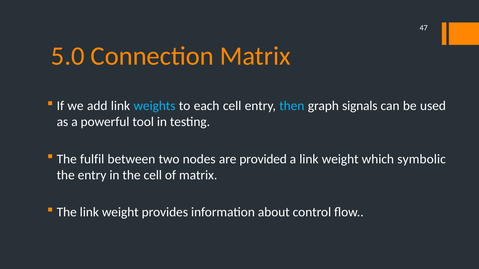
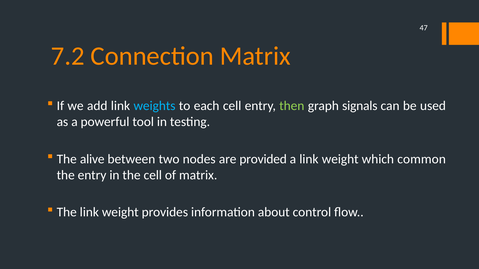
5.0: 5.0 -> 7.2
then colour: light blue -> light green
fulfil: fulfil -> alive
symbolic: symbolic -> common
